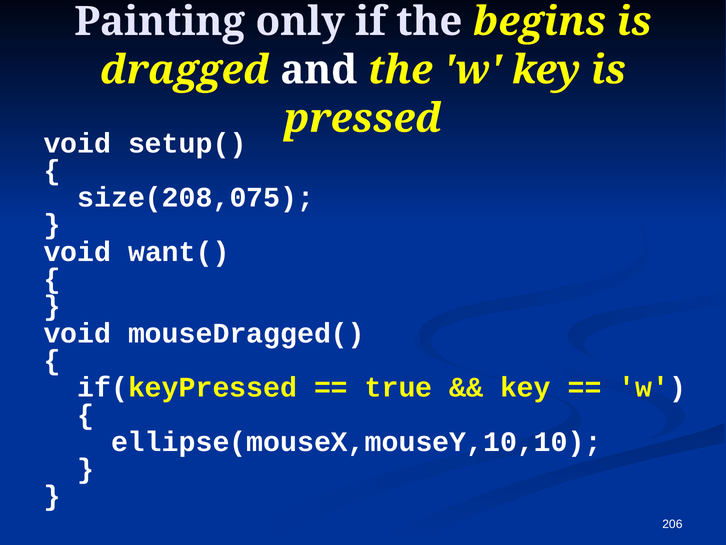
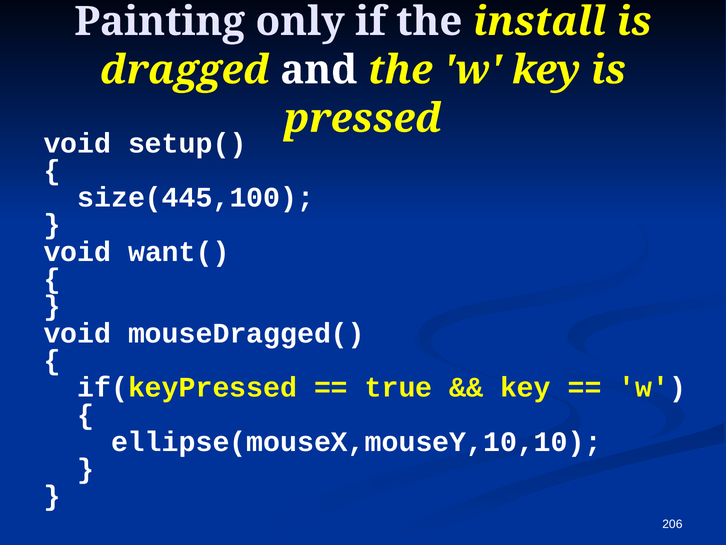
begins: begins -> install
size(208,075: size(208,075 -> size(445,100
